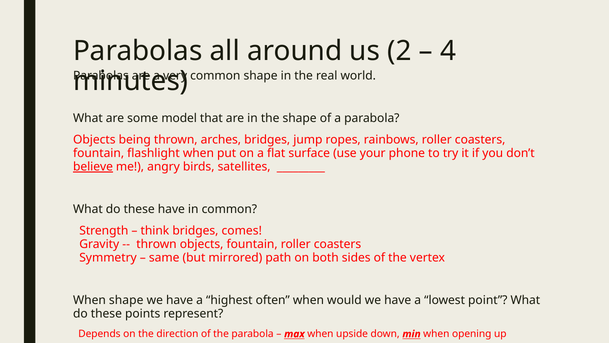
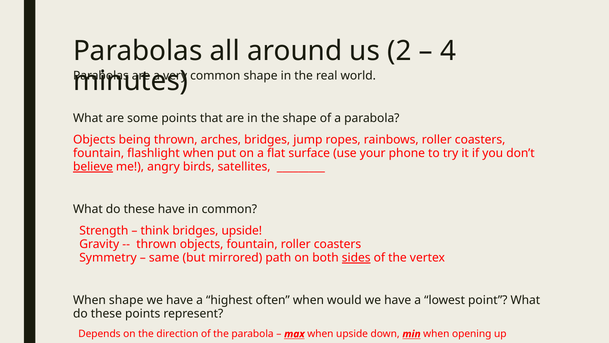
some model: model -> points
bridges comes: comes -> upside
sides underline: none -> present
